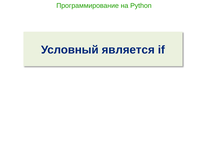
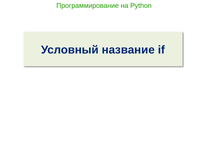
является: является -> название
